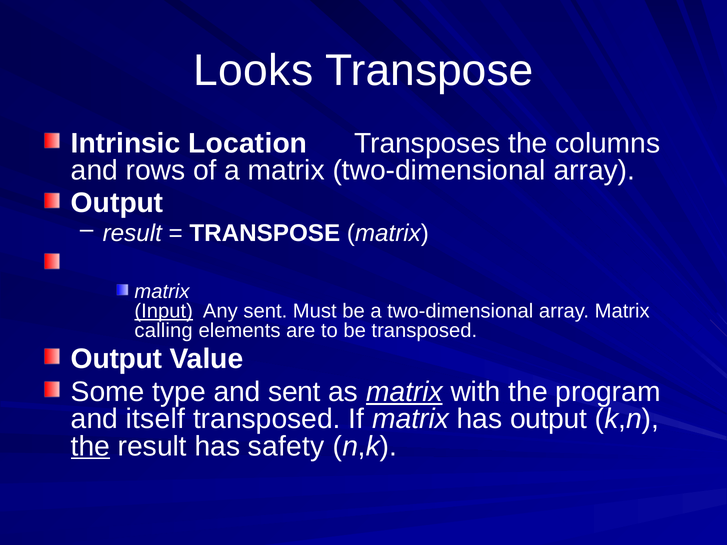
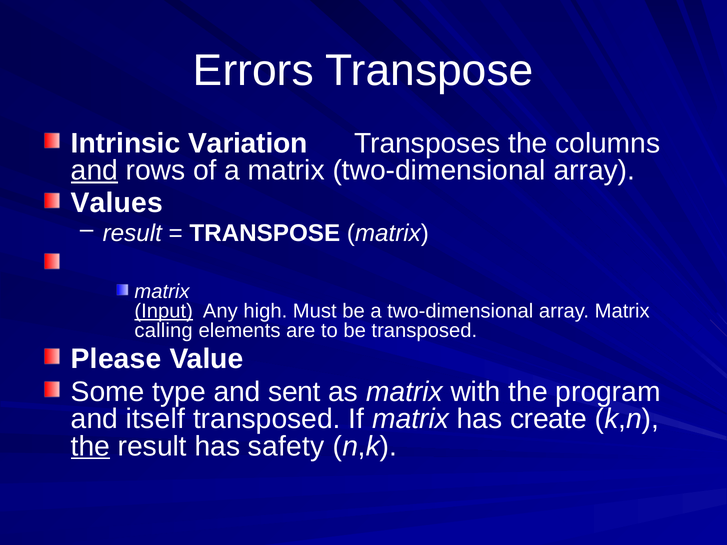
Looks: Looks -> Errors
Location: Location -> Variation
and at (94, 170) underline: none -> present
Output at (117, 203): Output -> Values
Any sent: sent -> high
Output at (116, 359): Output -> Please
matrix at (404, 392) underline: present -> none
has output: output -> create
